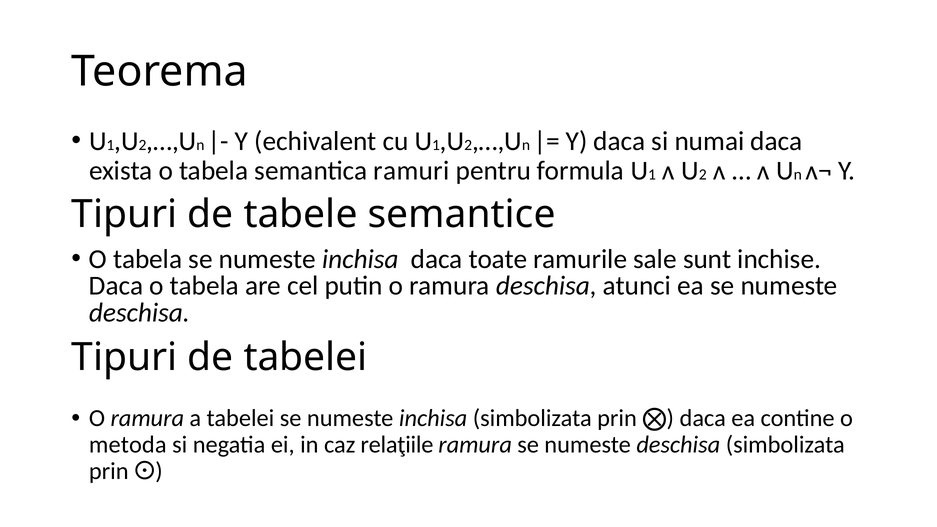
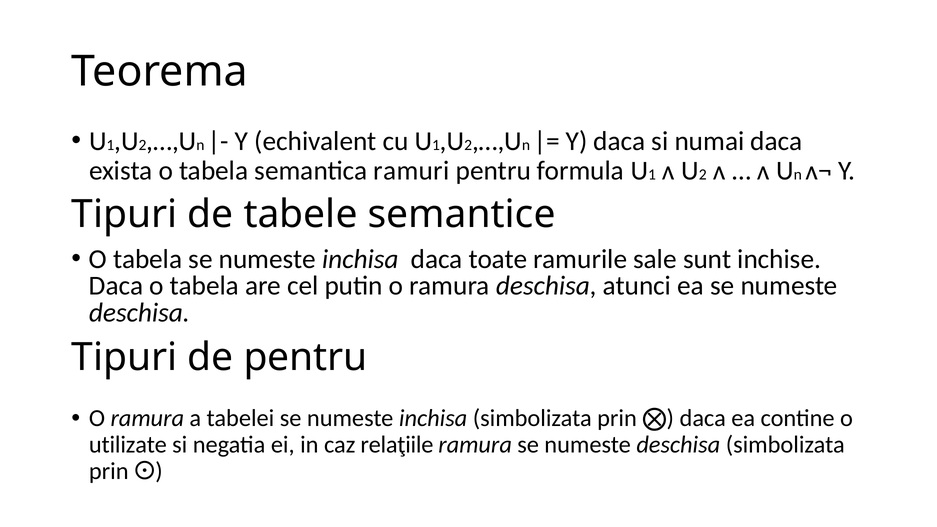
de tabelei: tabelei -> pentru
metoda: metoda -> utilizate
